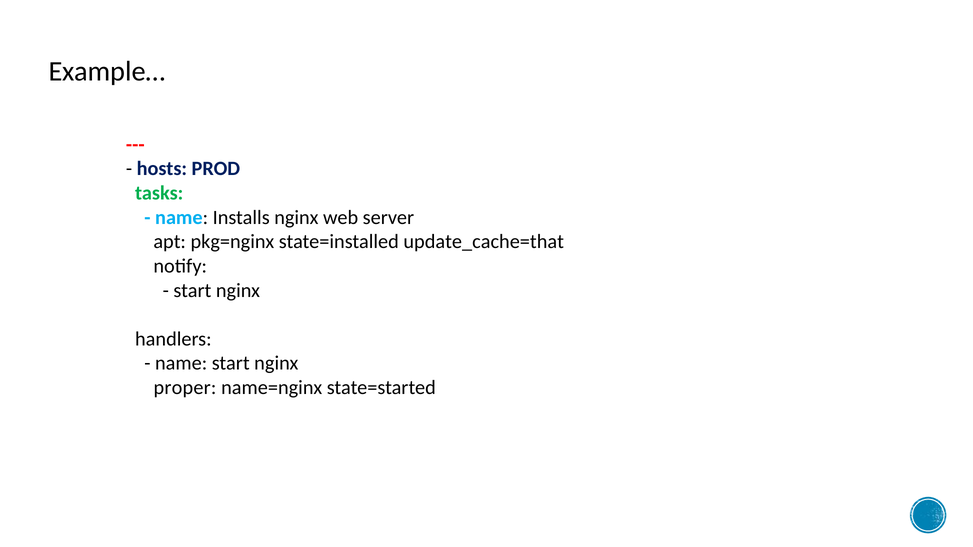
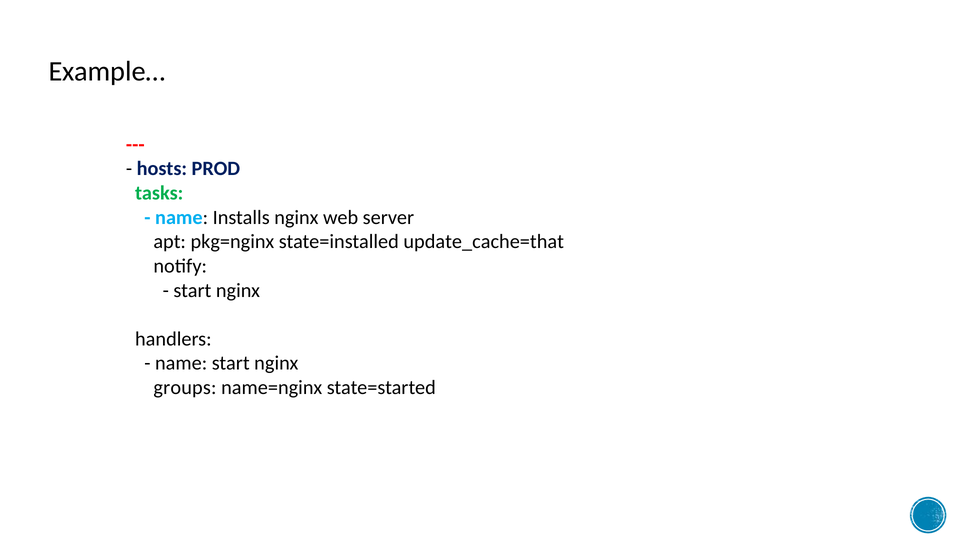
proper: proper -> groups
